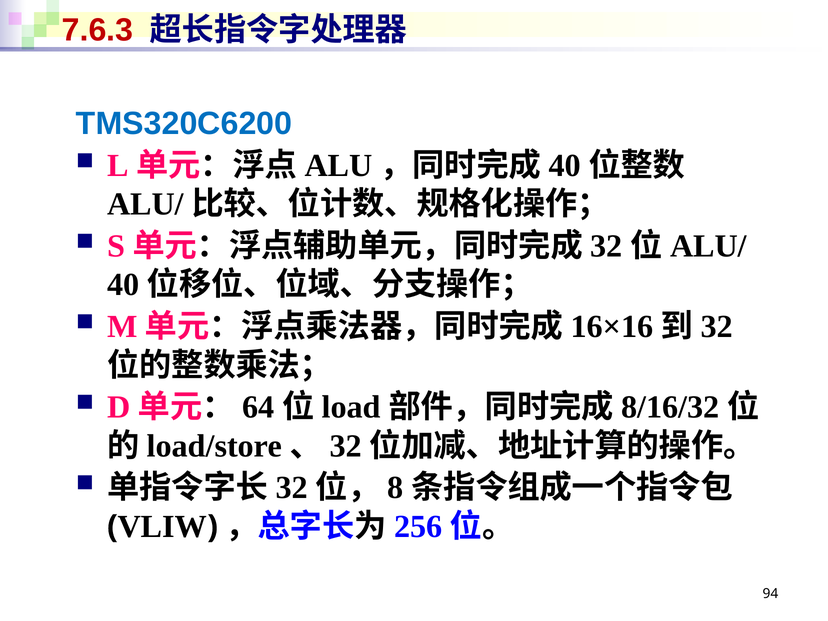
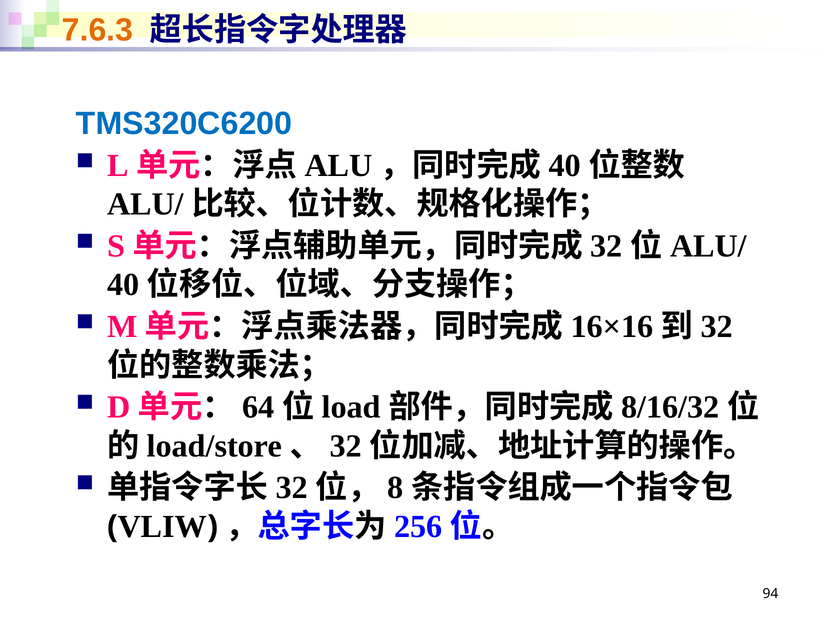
7.6.3 colour: red -> orange
